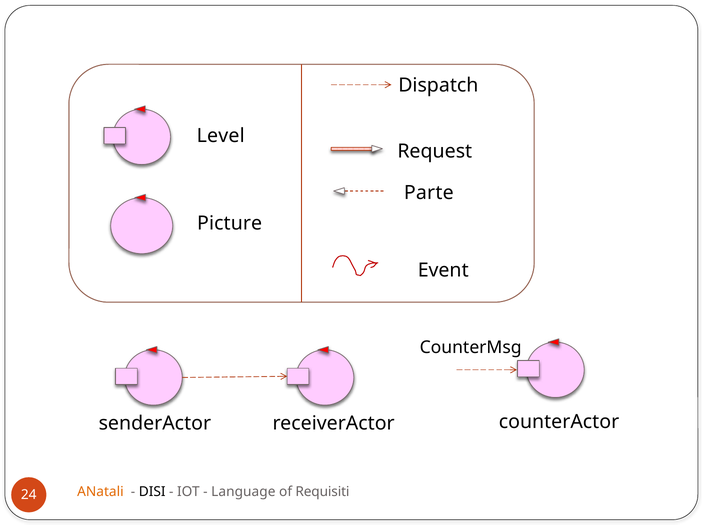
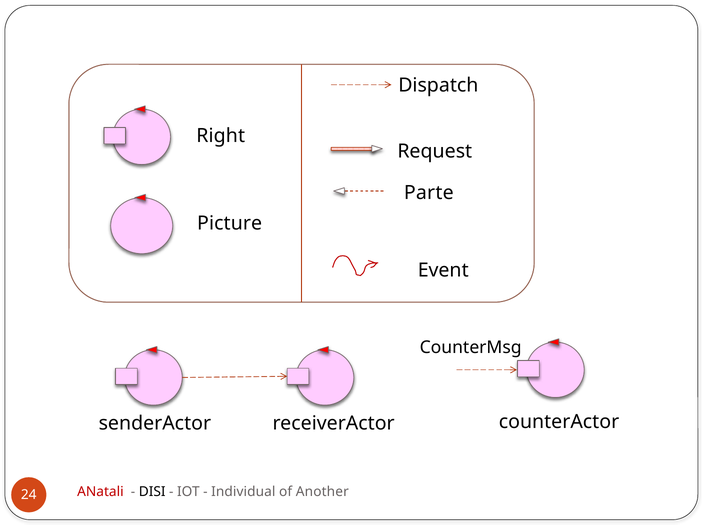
Level: Level -> Right
ANatali colour: orange -> red
Language: Language -> Individual
Requisiti: Requisiti -> Another
